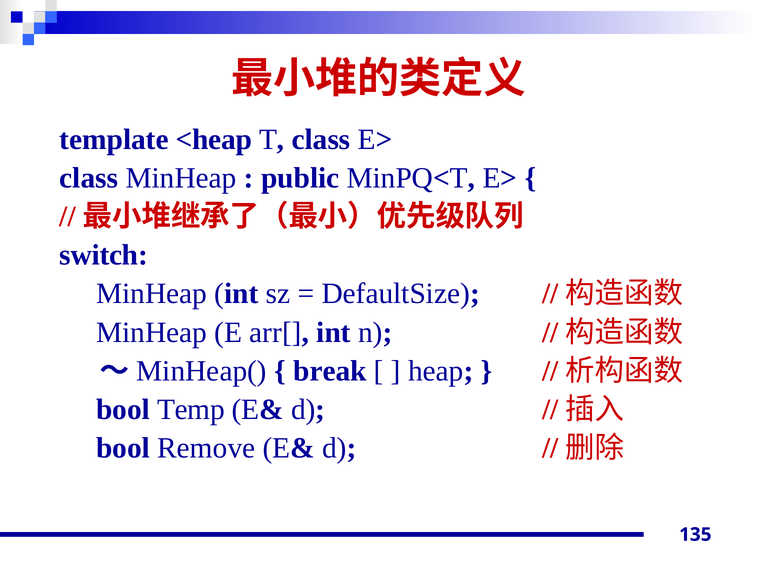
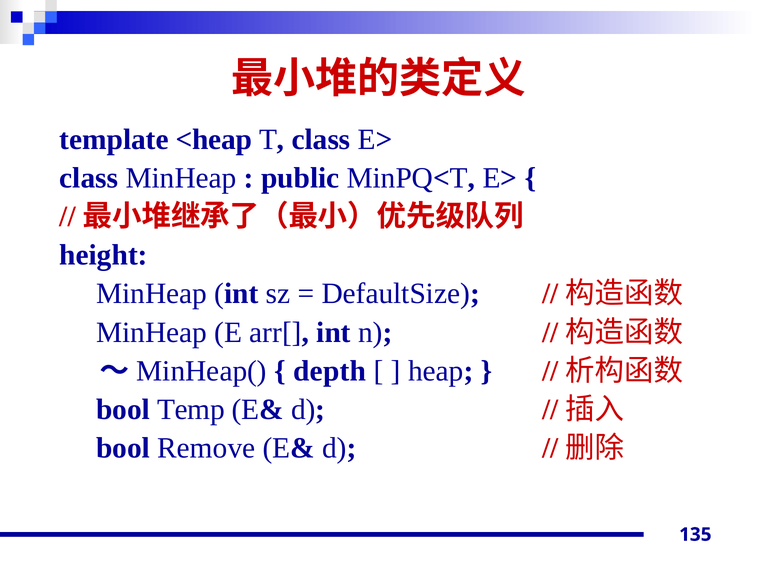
switch: switch -> height
break: break -> depth
